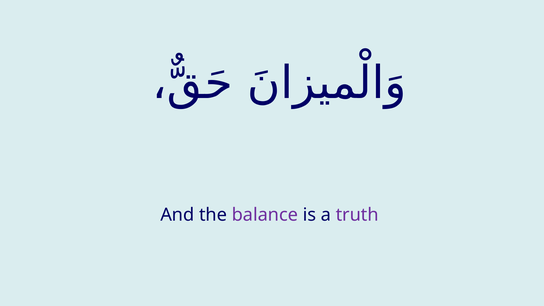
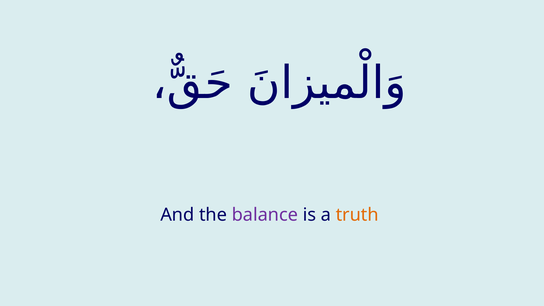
truth colour: purple -> orange
